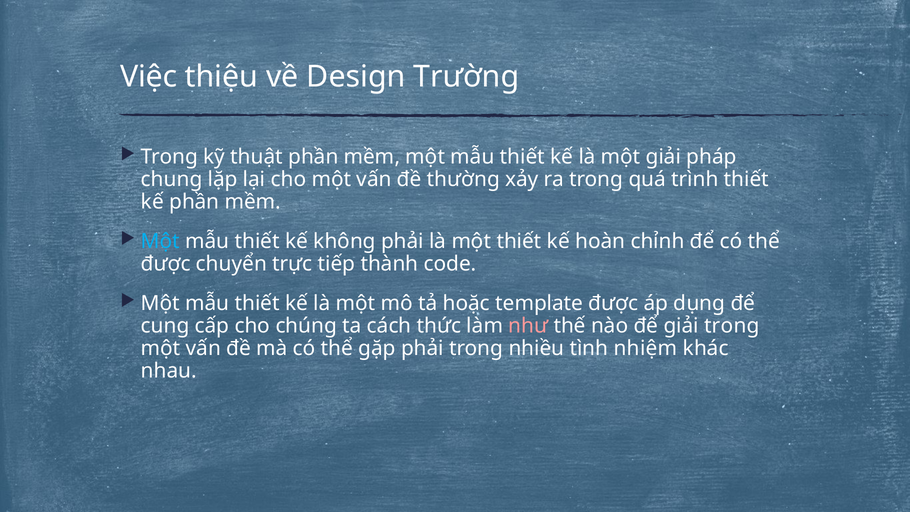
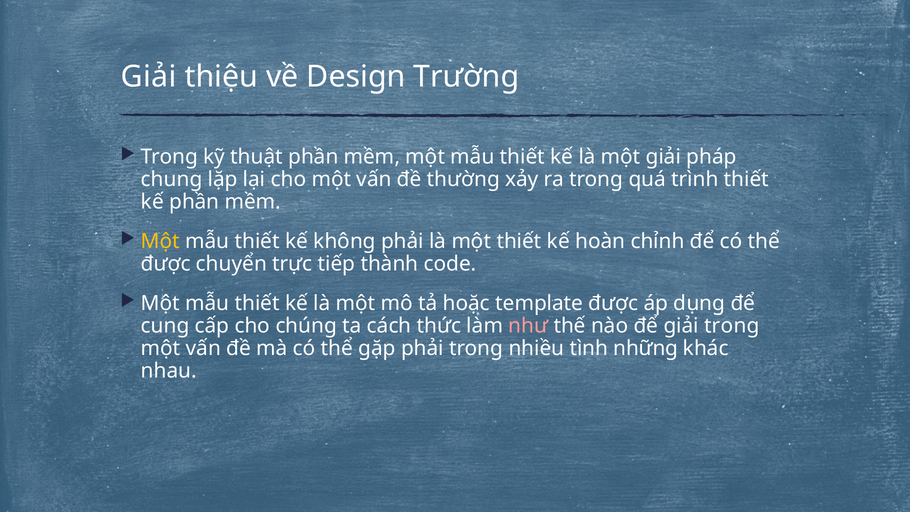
Việc at (149, 77): Việc -> Giải
Một at (160, 241) colour: light blue -> yellow
nhiệm: nhiệm -> những
